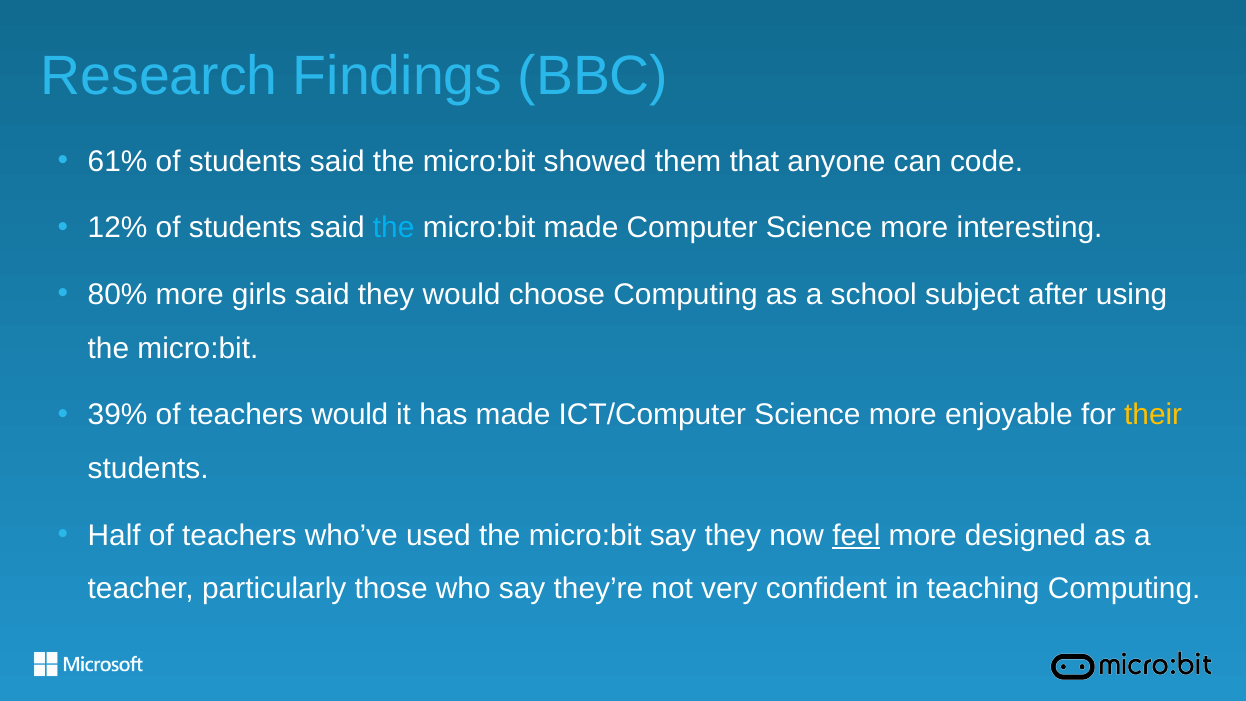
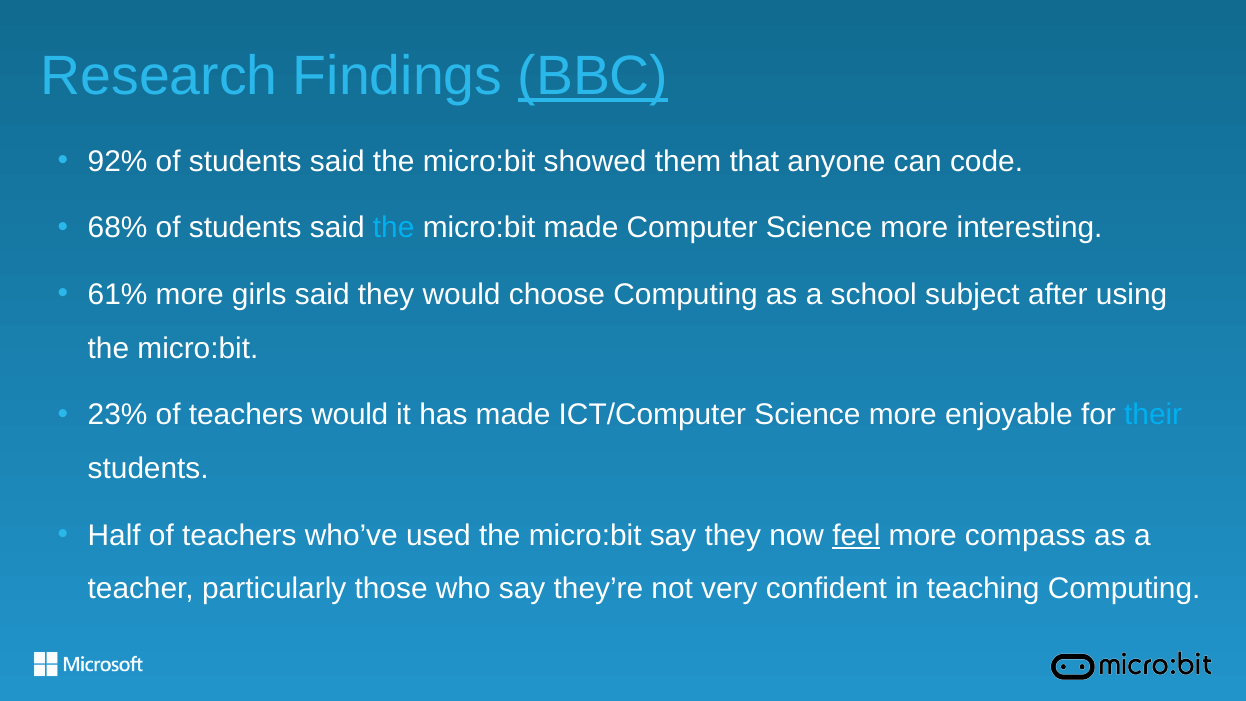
BBC underline: none -> present
61%: 61% -> 92%
12%: 12% -> 68%
80%: 80% -> 61%
39%: 39% -> 23%
their colour: yellow -> light blue
designed: designed -> compass
